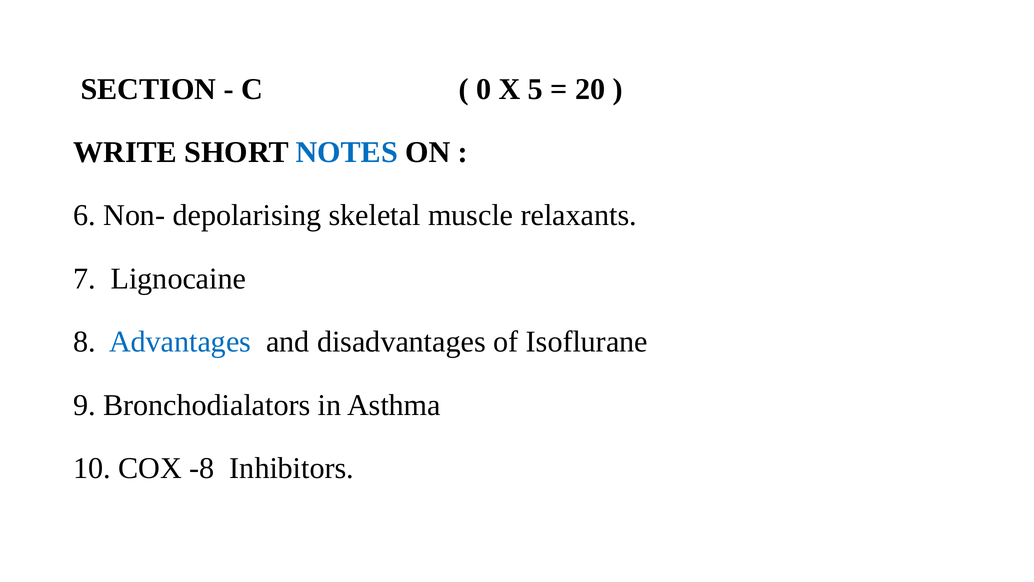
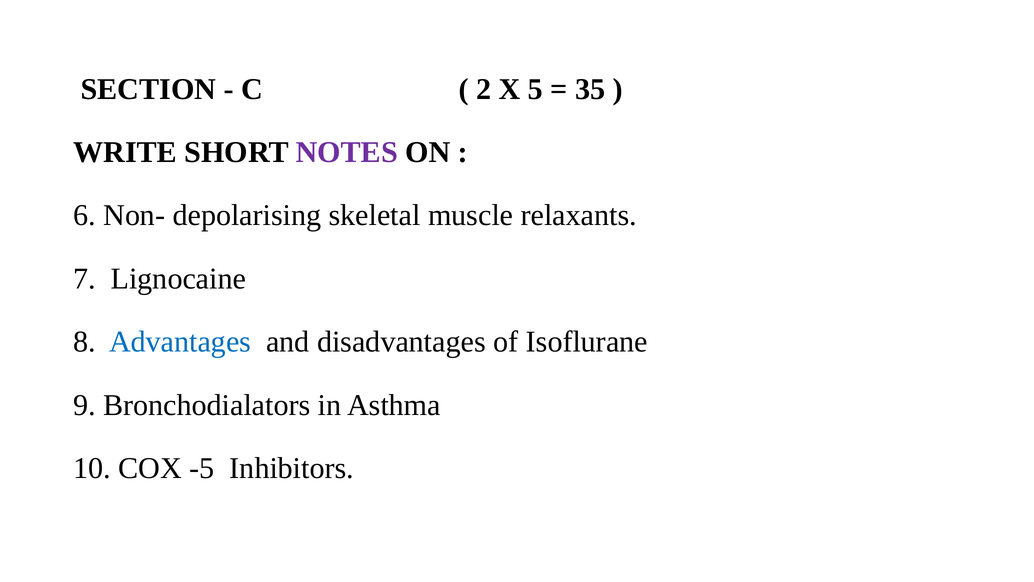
0: 0 -> 2
20: 20 -> 35
NOTES colour: blue -> purple
-8: -8 -> -5
